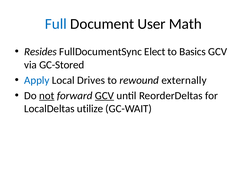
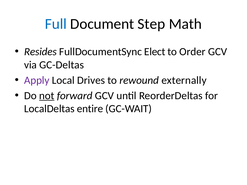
User: User -> Step
Basics: Basics -> Order
GC-Stored: GC-Stored -> GC-Deltas
Apply colour: blue -> purple
GCV at (104, 96) underline: present -> none
utilize: utilize -> entire
